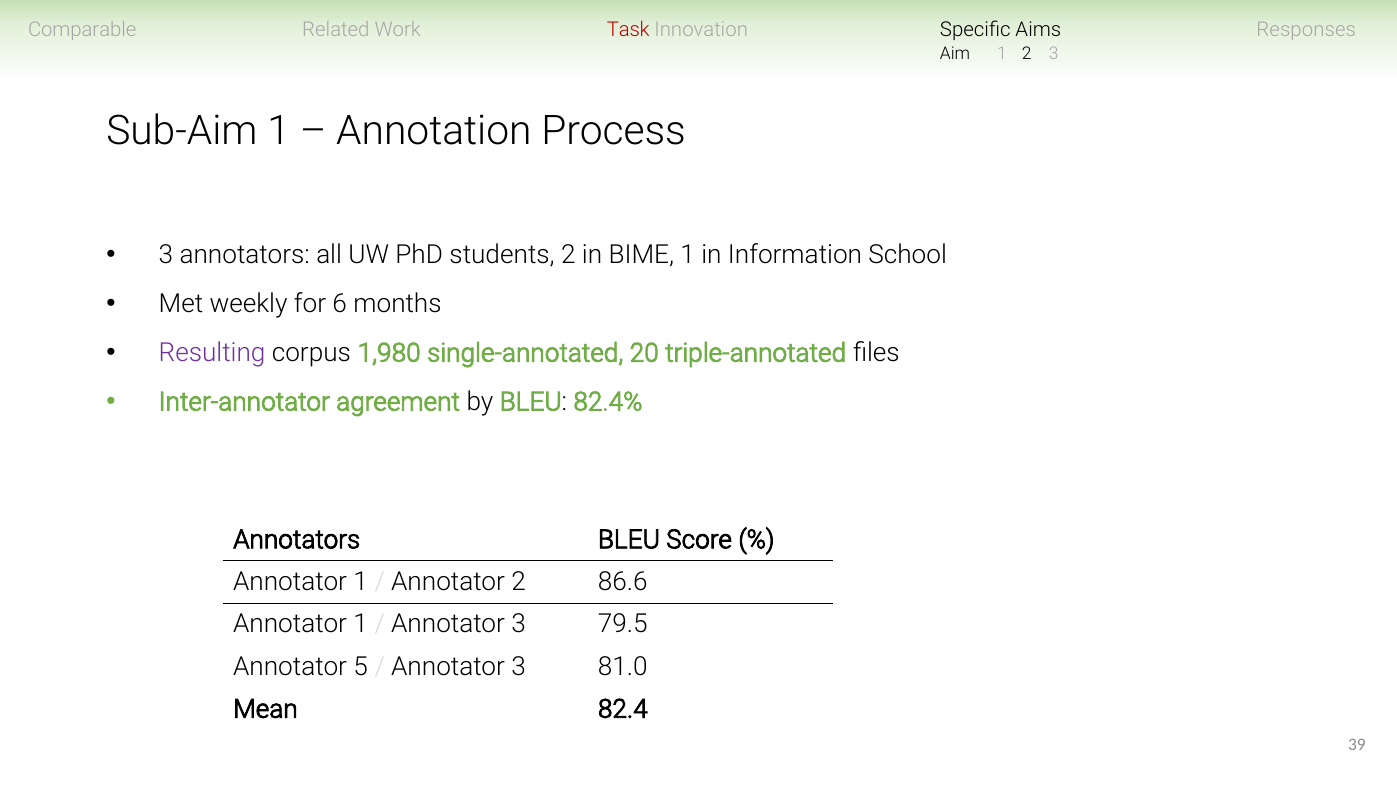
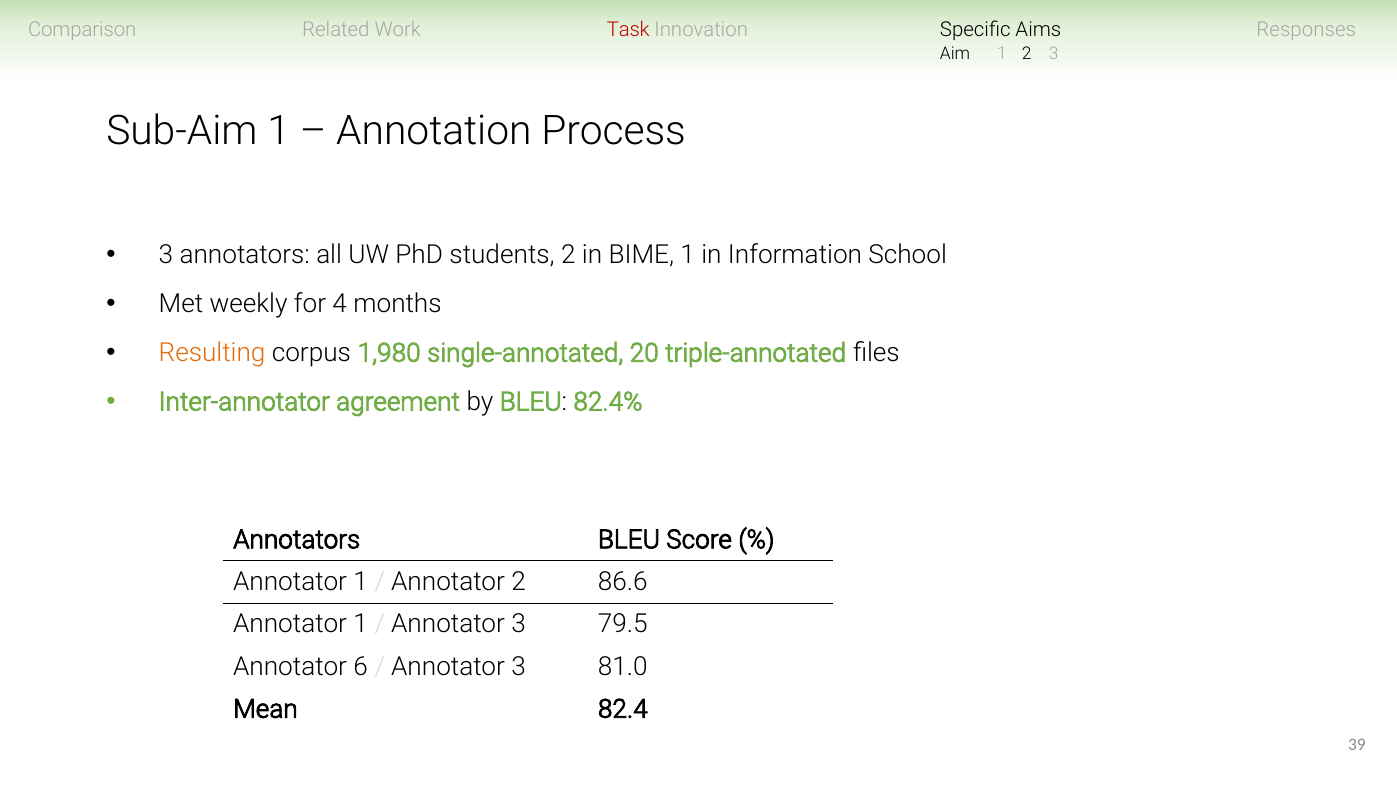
Comparable: Comparable -> Comparison
6: 6 -> 4
Resulting colour: purple -> orange
5: 5 -> 6
